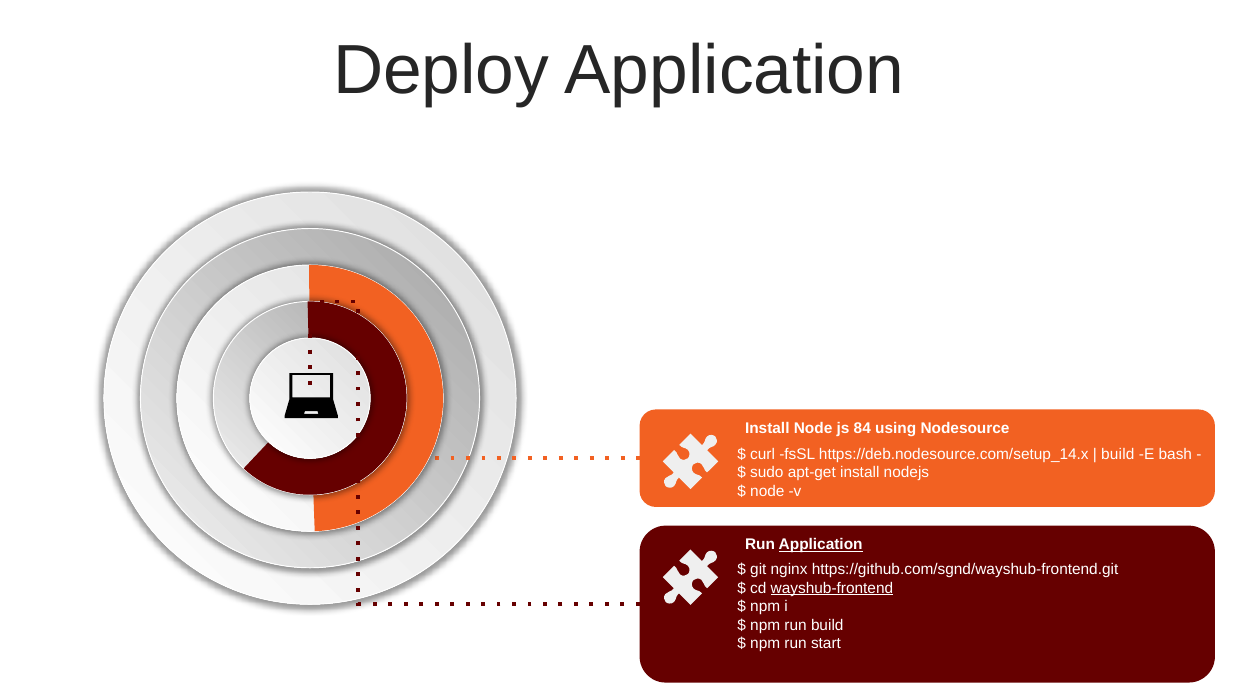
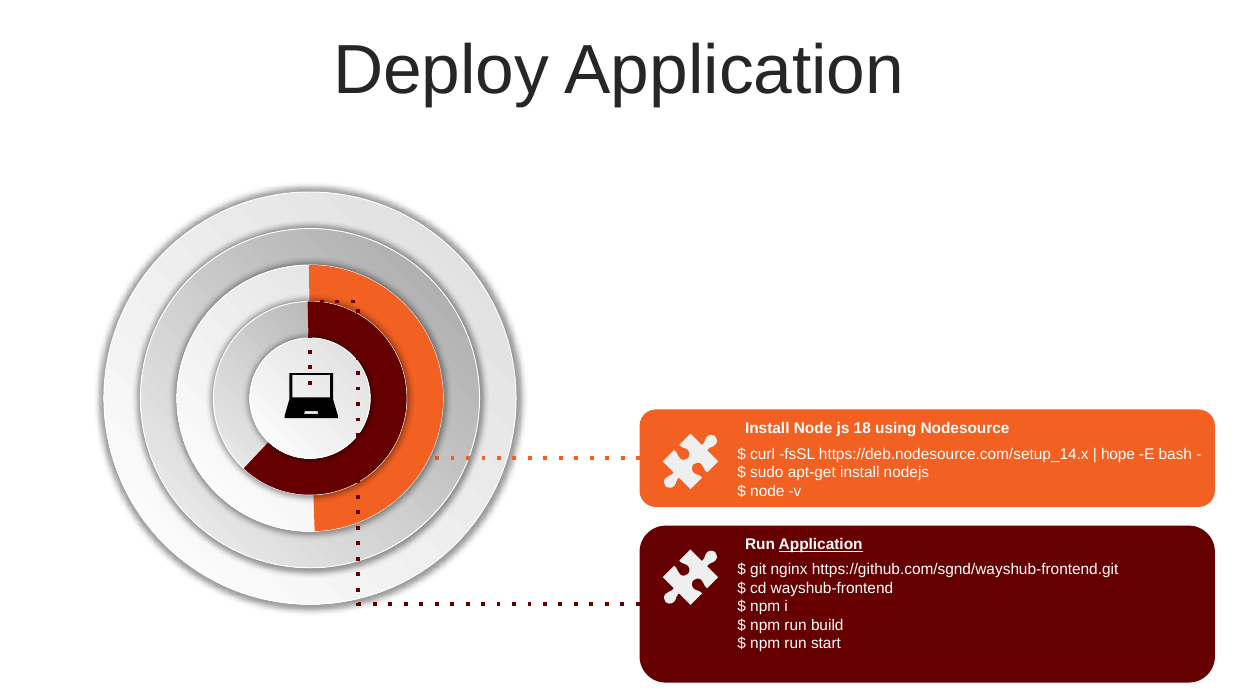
84: 84 -> 18
build at (1118, 454): build -> hope
wayshub-frontend underline: present -> none
